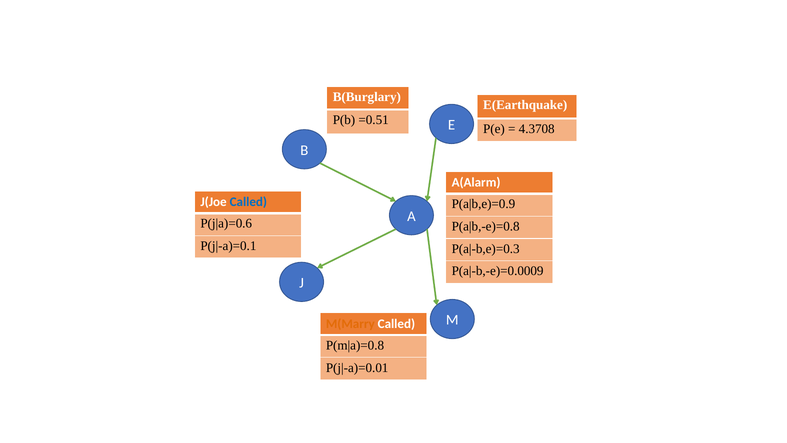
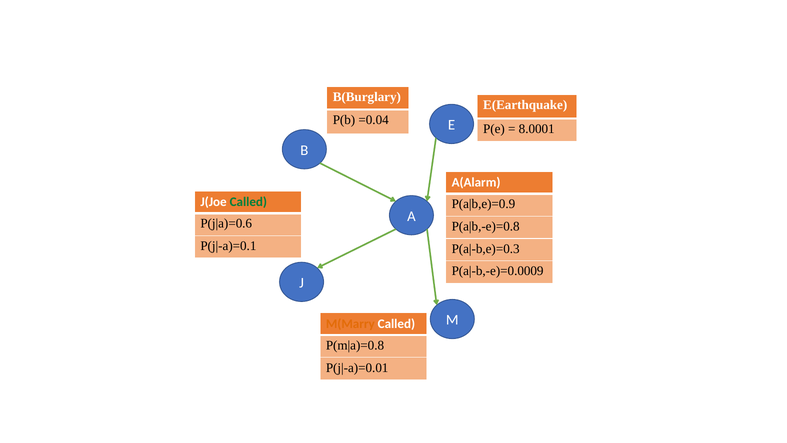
=0.51: =0.51 -> =0.04
4.3708: 4.3708 -> 8.0001
Called at (248, 202) colour: blue -> green
